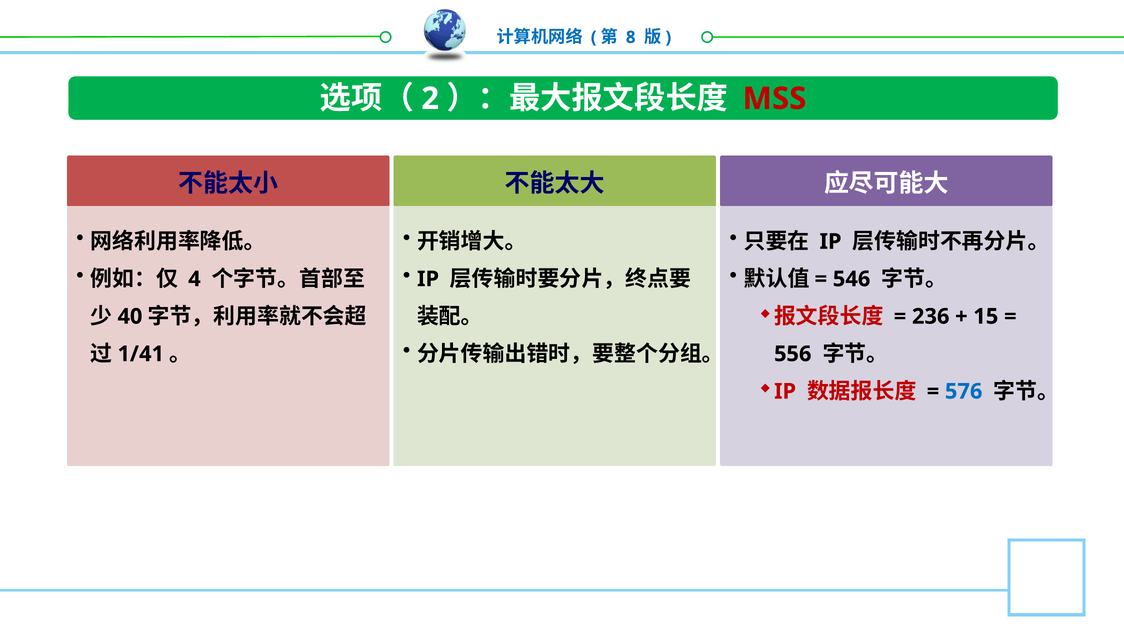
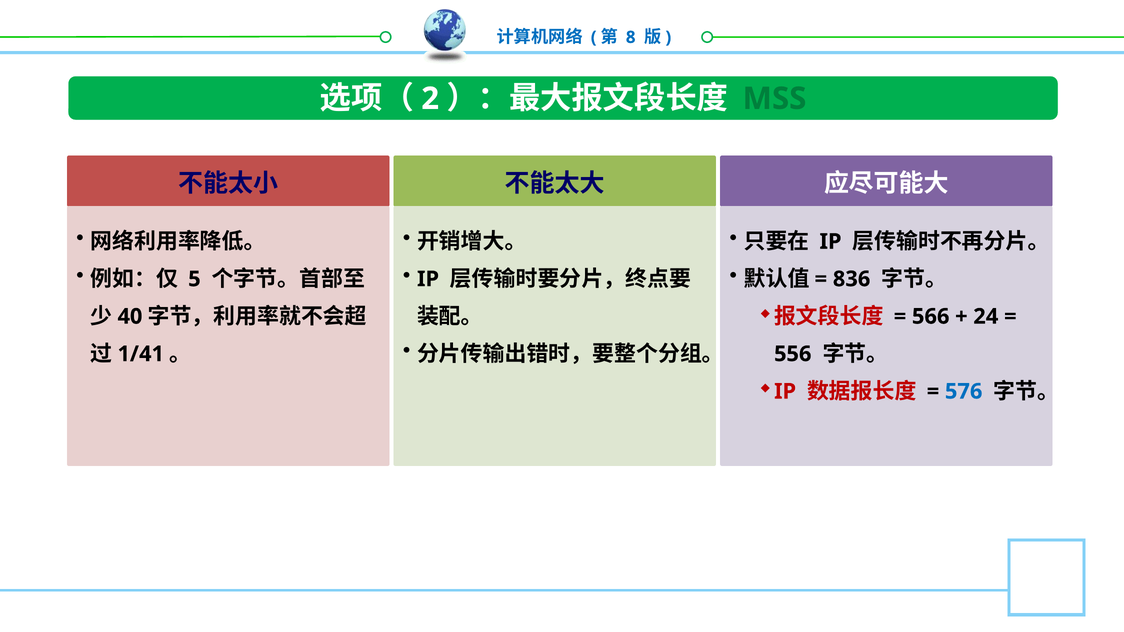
MSS colour: red -> green
4: 4 -> 5
546: 546 -> 836
236: 236 -> 566
15: 15 -> 24
